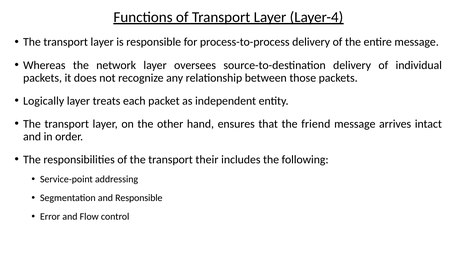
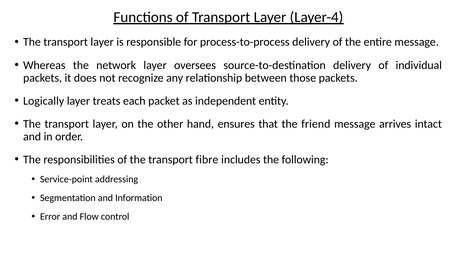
their: their -> fibre
and Responsible: Responsible -> Information
